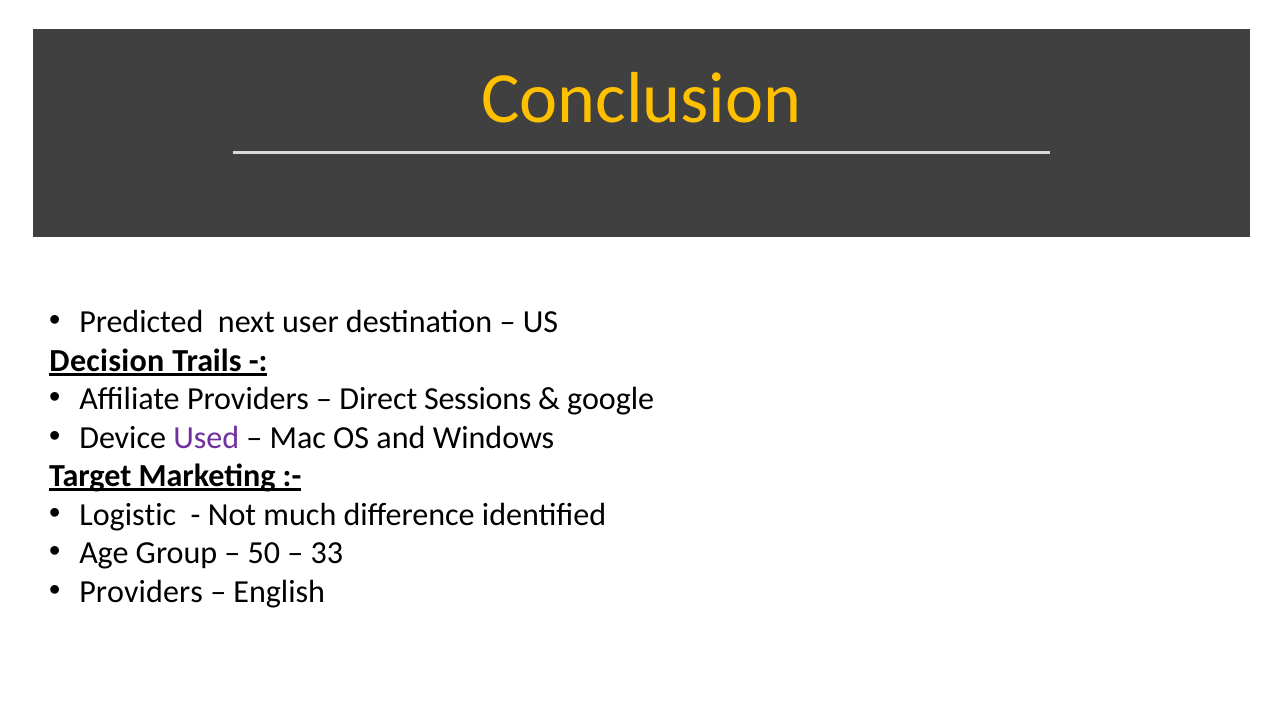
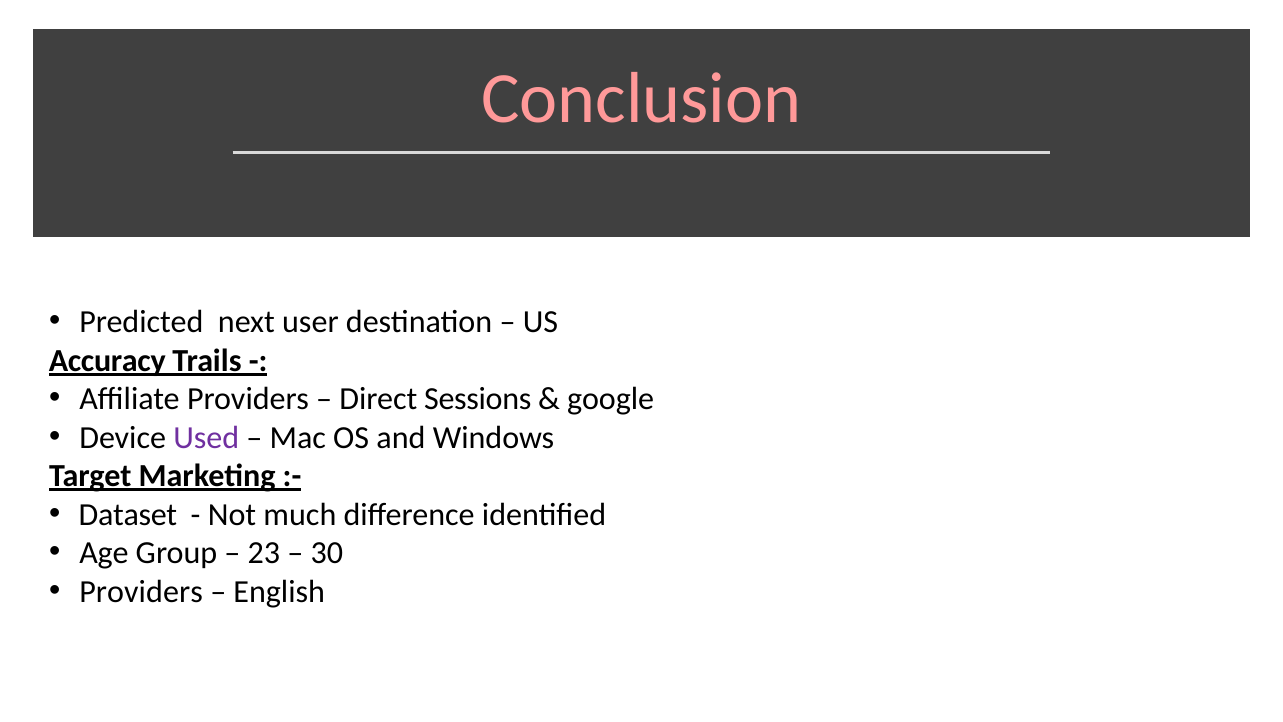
Conclusion colour: yellow -> pink
Decision: Decision -> Accuracy
Logistic: Logistic -> Dataset
50: 50 -> 23
33: 33 -> 30
